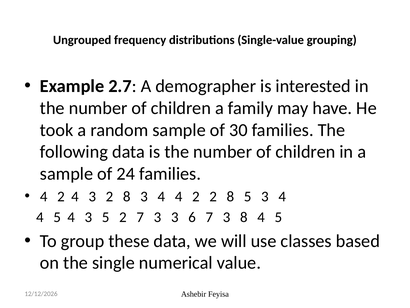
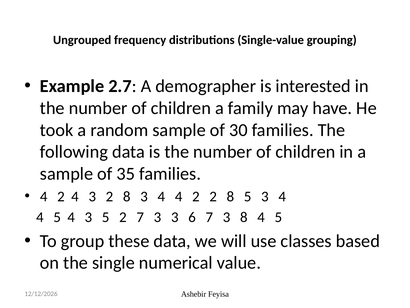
24: 24 -> 35
